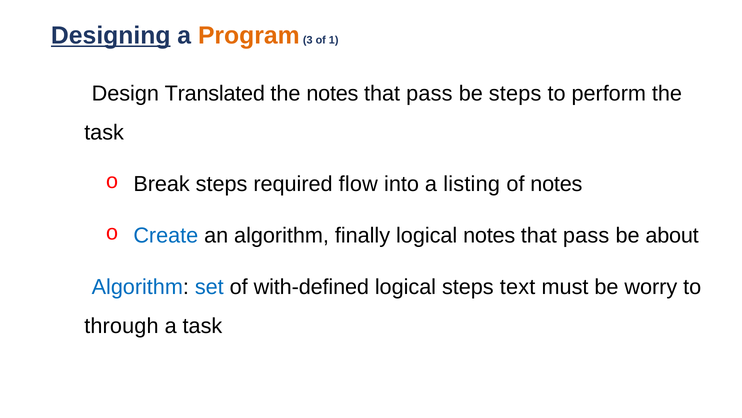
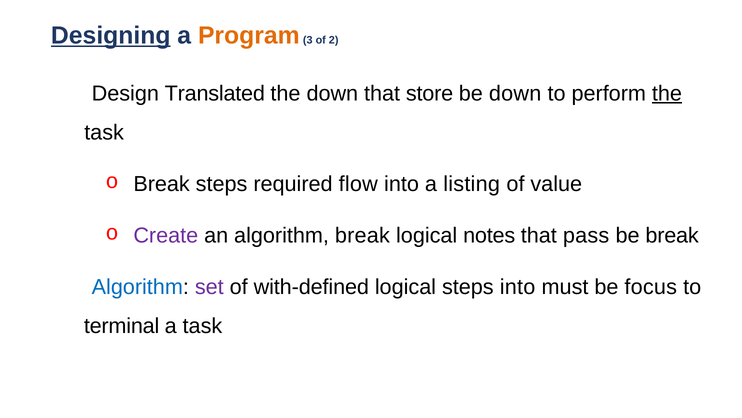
1: 1 -> 2
the notes: notes -> down
pass at (429, 93): pass -> store
be steps: steps -> down
the at (667, 93) underline: none -> present
of notes: notes -> value
Create colour: blue -> purple
algorithm finally: finally -> break
be about: about -> break
set colour: blue -> purple
steps text: text -> into
worry: worry -> focus
through: through -> terminal
